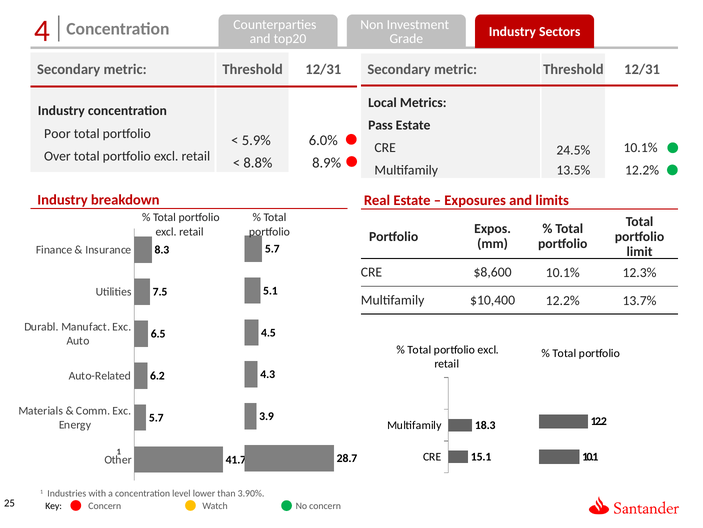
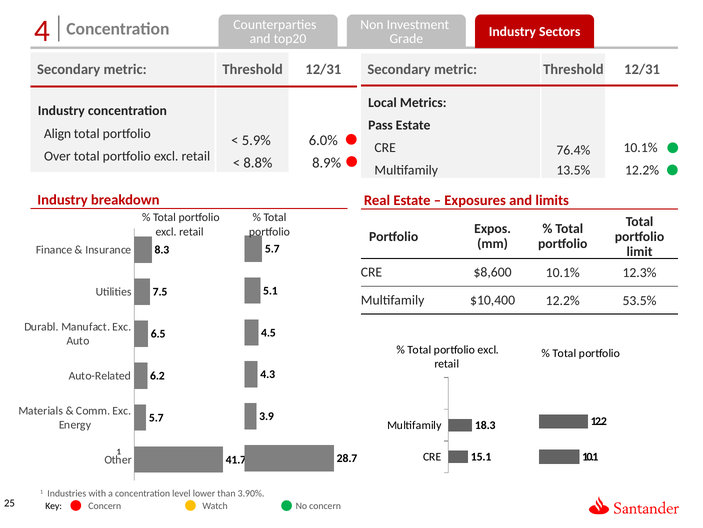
Poor: Poor -> Align
24.5%: 24.5% -> 76.4%
13.7%: 13.7% -> 53.5%
